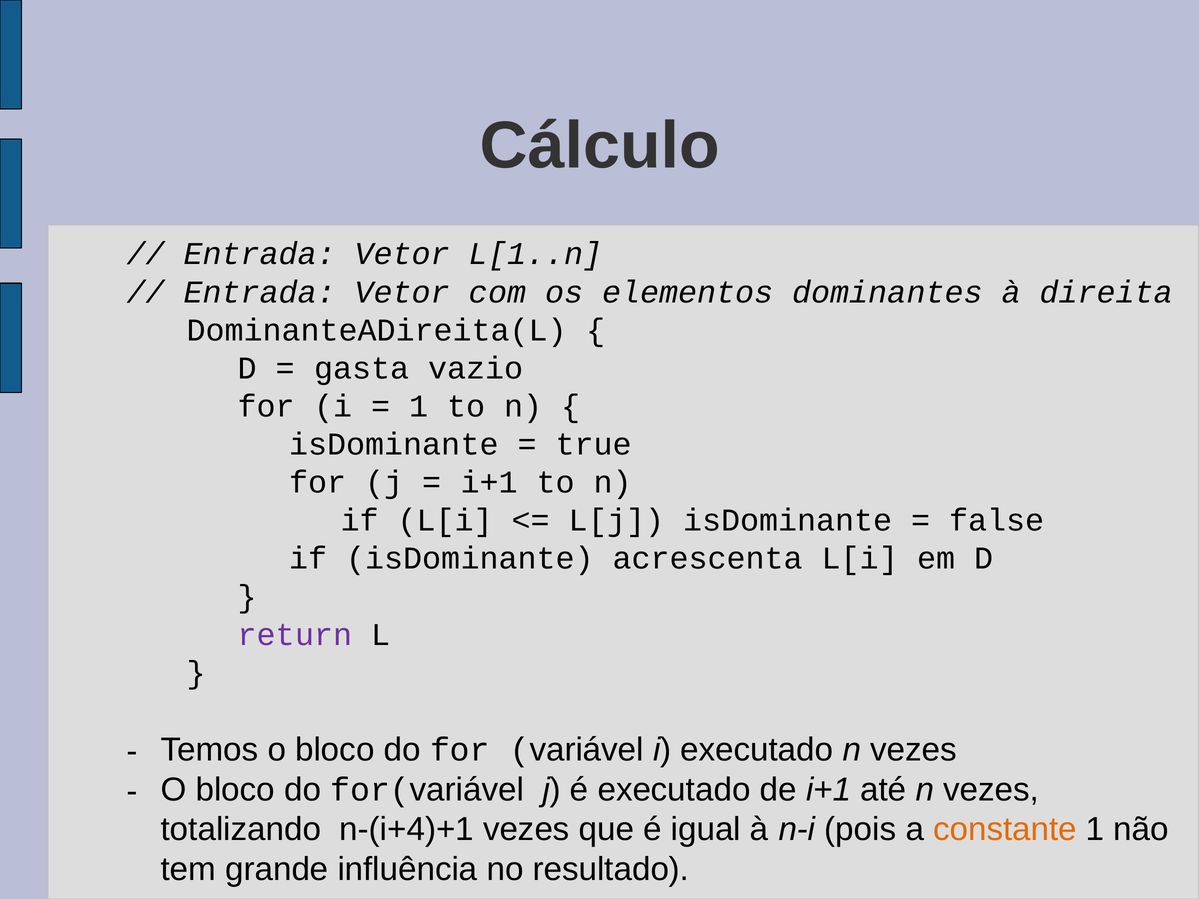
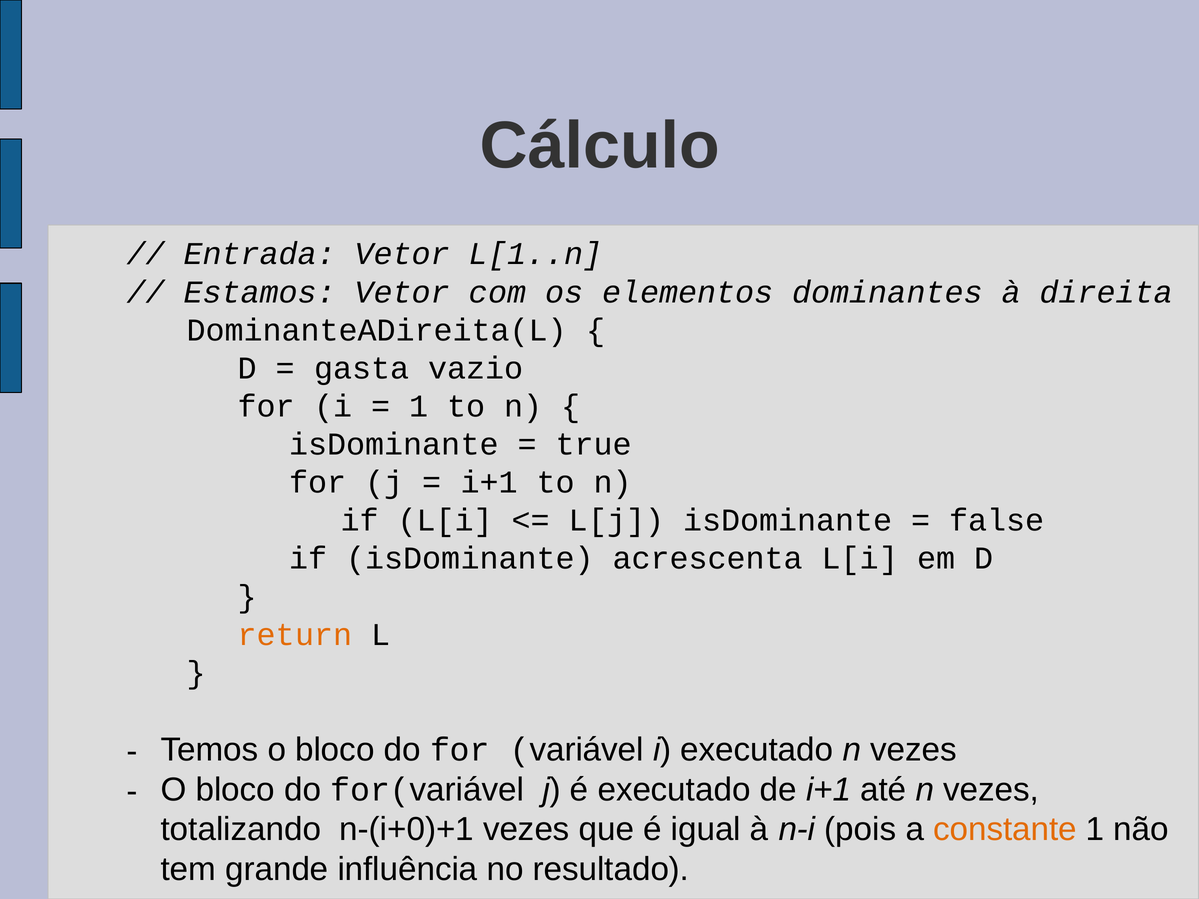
Entrada at (260, 292): Entrada -> Estamos
return colour: purple -> orange
n-(i+4)+1: n-(i+4)+1 -> n-(i+0)+1
